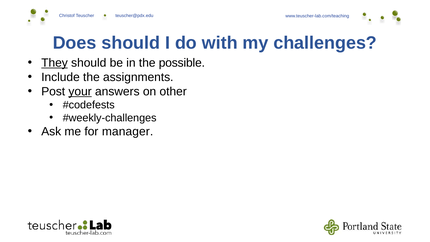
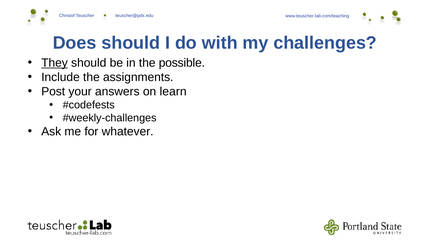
your underline: present -> none
other: other -> learn
manager: manager -> whatever
